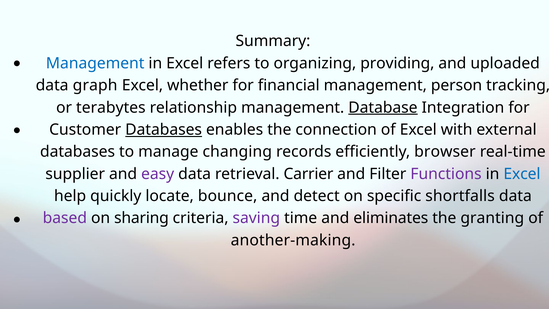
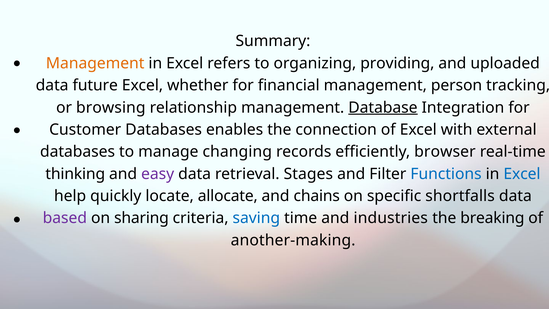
Management at (95, 63) colour: blue -> orange
graph: graph -> future
terabytes: terabytes -> browsing
Databases at (164, 130) underline: present -> none
supplier: supplier -> thinking
Carrier: Carrier -> Stages
Functions colour: purple -> blue
bounce: bounce -> allocate
detect: detect -> chains
saving colour: purple -> blue
eliminates: eliminates -> industries
granting: granting -> breaking
